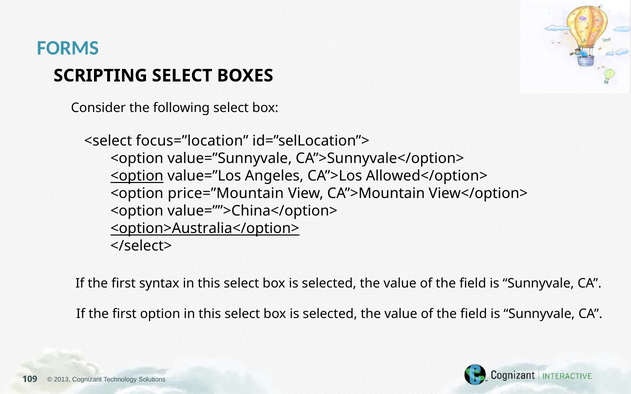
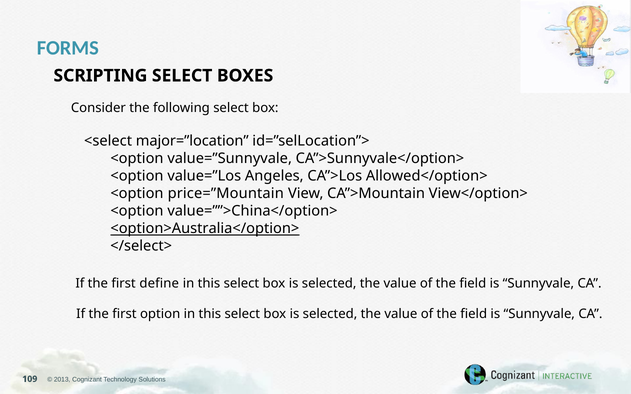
focus=”location: focus=”location -> major=”location
<option at (137, 176) underline: present -> none
syntax: syntax -> define
